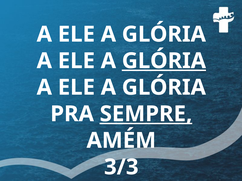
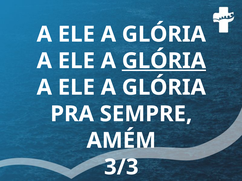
SEMPRE underline: present -> none
